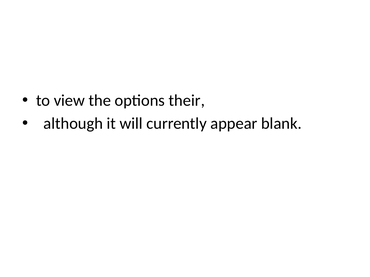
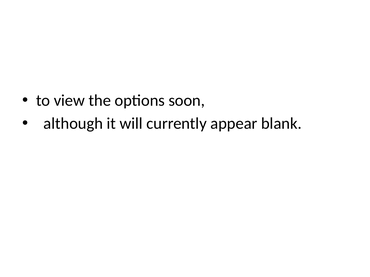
their: their -> soon
